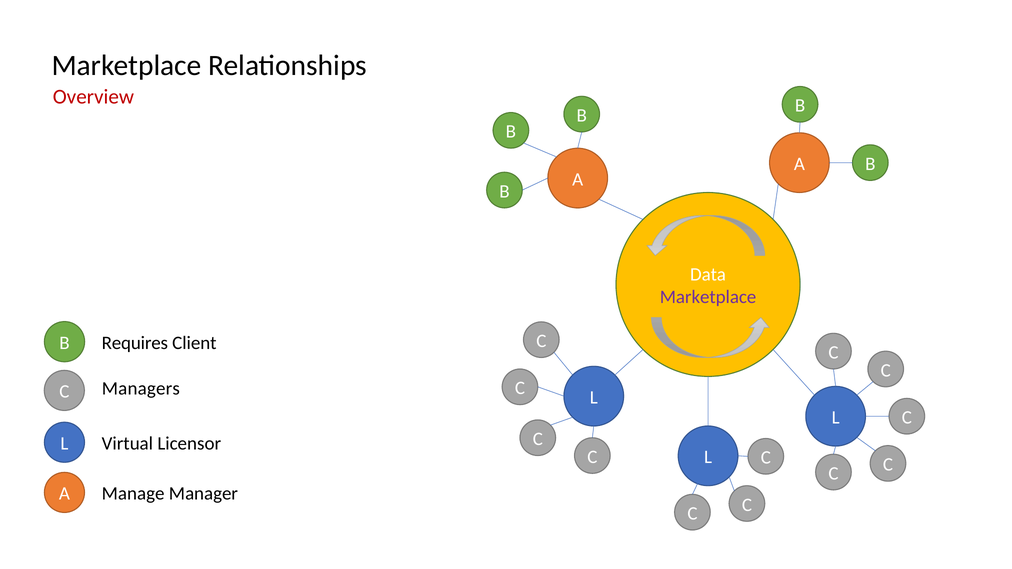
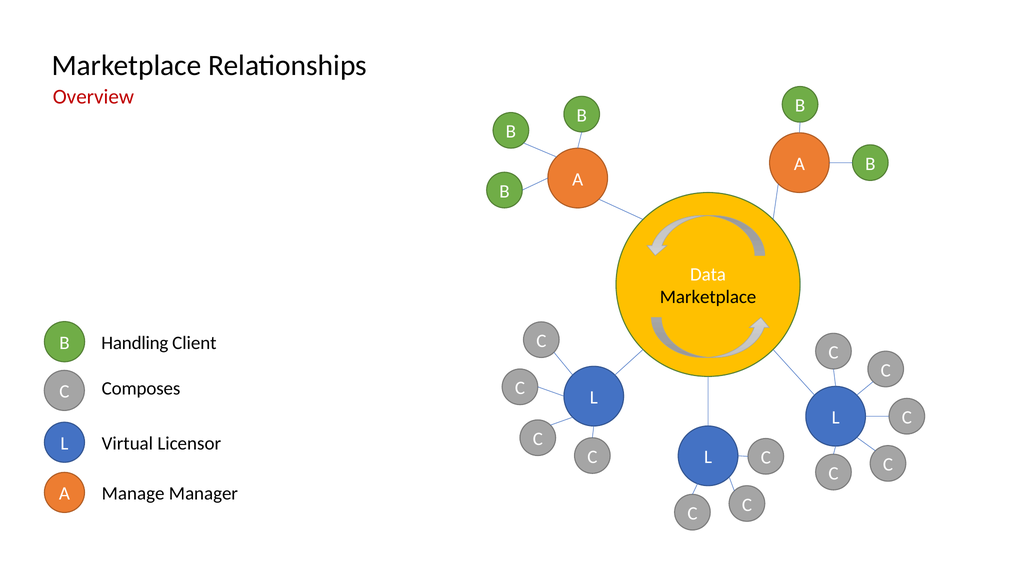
Marketplace at (708, 297) colour: purple -> black
Requires: Requires -> Handling
Managers: Managers -> Composes
